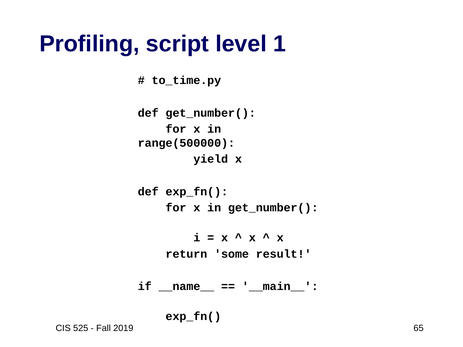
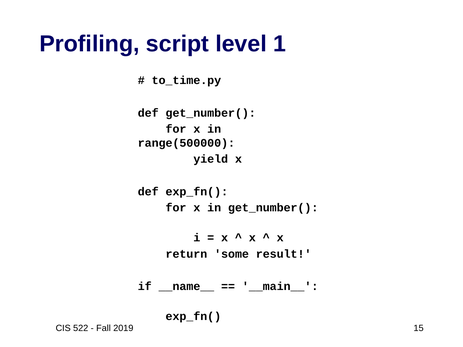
525: 525 -> 522
65: 65 -> 15
